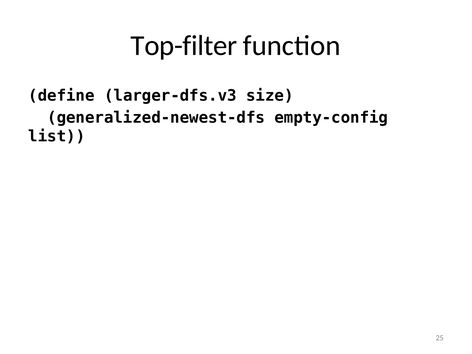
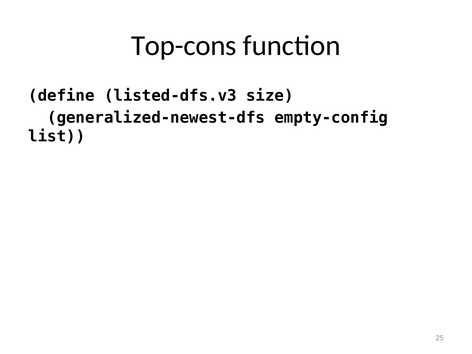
Top-filter: Top-filter -> Top-cons
larger-dfs.v3: larger-dfs.v3 -> listed-dfs.v3
